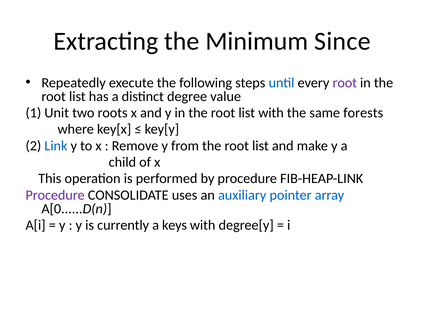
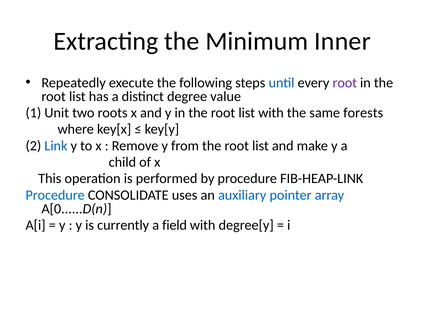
Since: Since -> Inner
Procedure at (55, 195) colour: purple -> blue
keys: keys -> field
